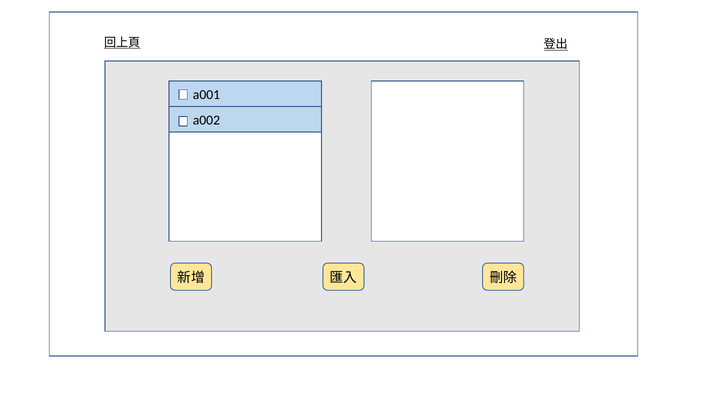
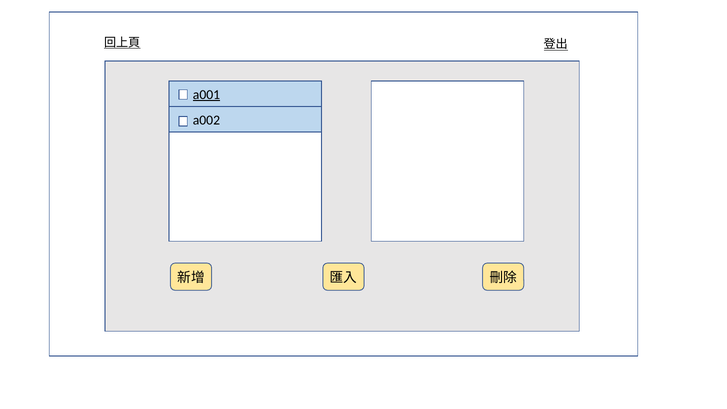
a001 underline: none -> present
